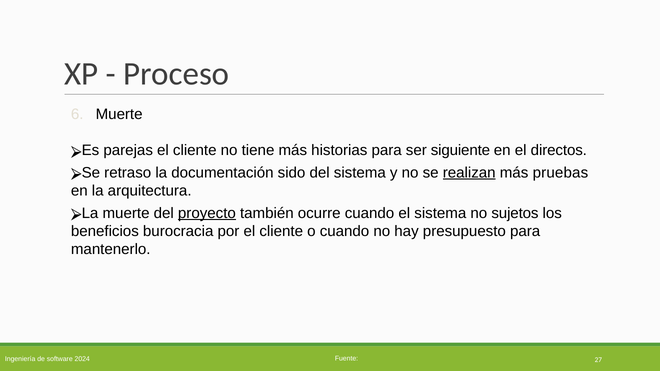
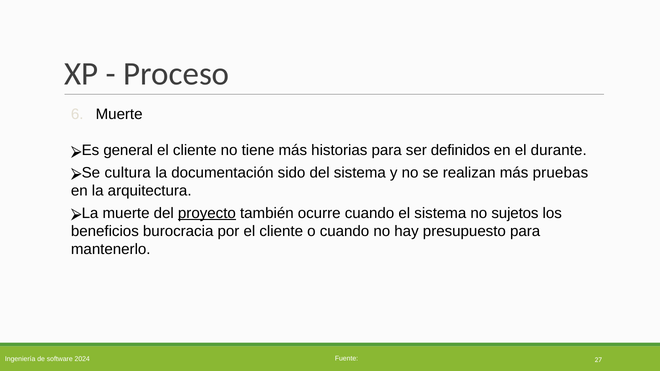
parejas: parejas -> general
siguiente: siguiente -> definidos
directos: directos -> durante
retraso: retraso -> cultura
realizan underline: present -> none
